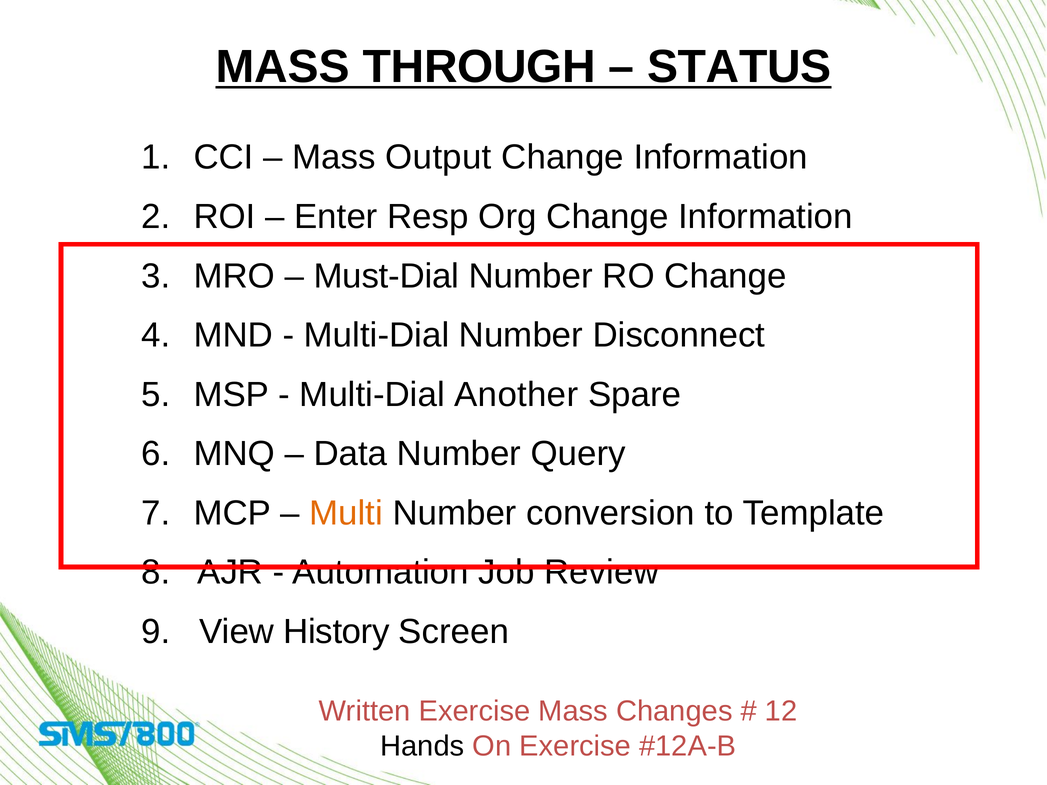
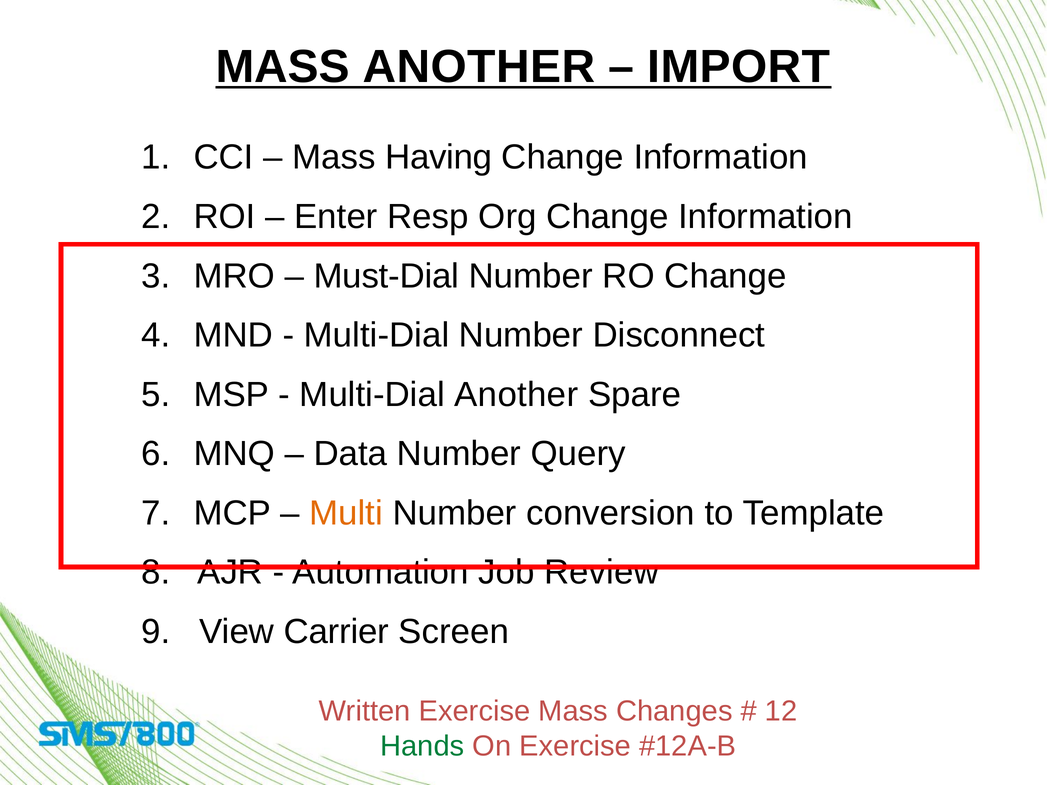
MASS THROUGH: THROUGH -> ANOTHER
STATUS: STATUS -> IMPORT
Output: Output -> Having
History: History -> Carrier
Hands colour: black -> green
